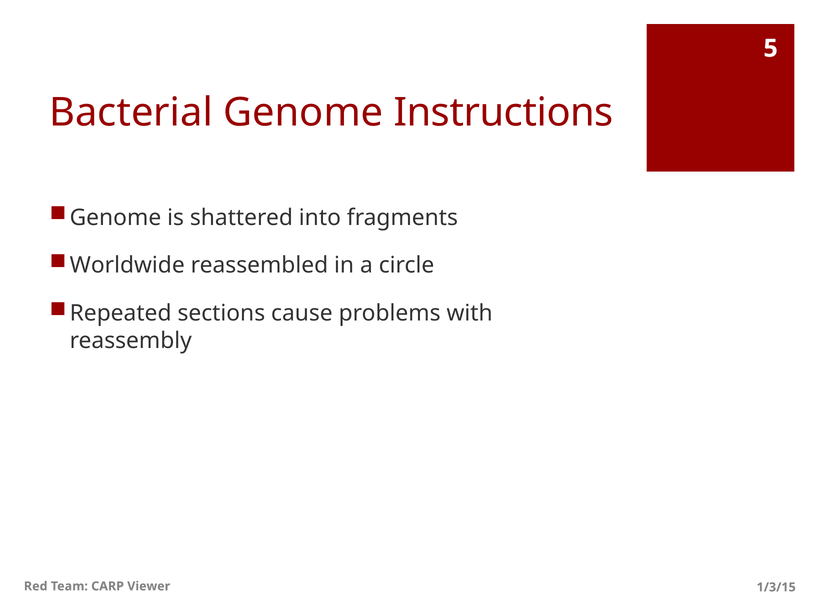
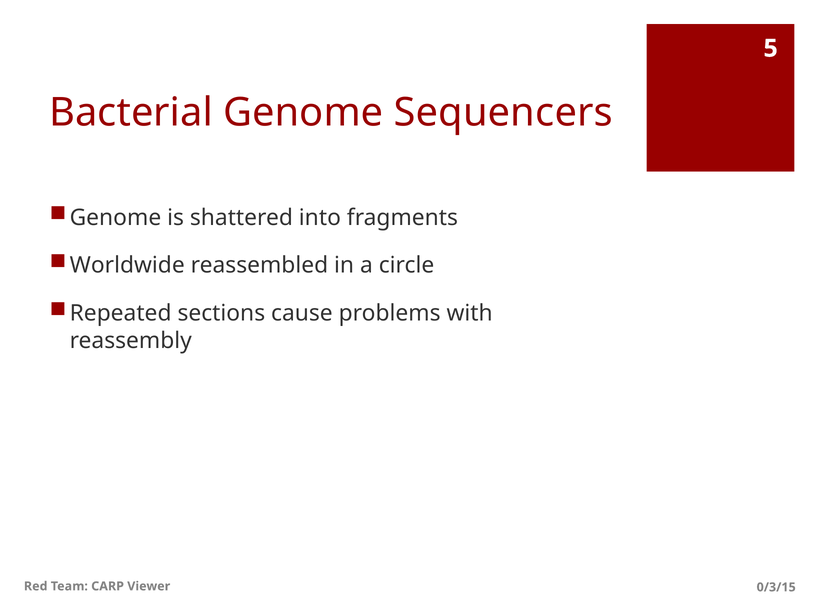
Instructions: Instructions -> Sequencers
1/3/15: 1/3/15 -> 0/3/15
